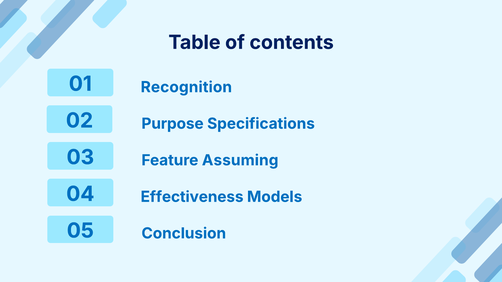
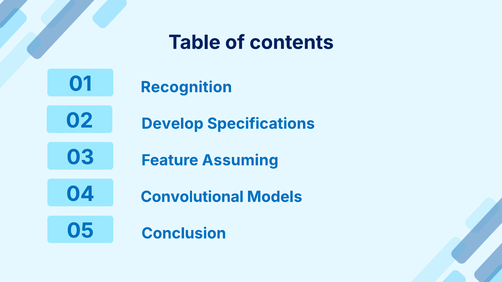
Purpose: Purpose -> Develop
Effectiveness: Effectiveness -> Convolutional
